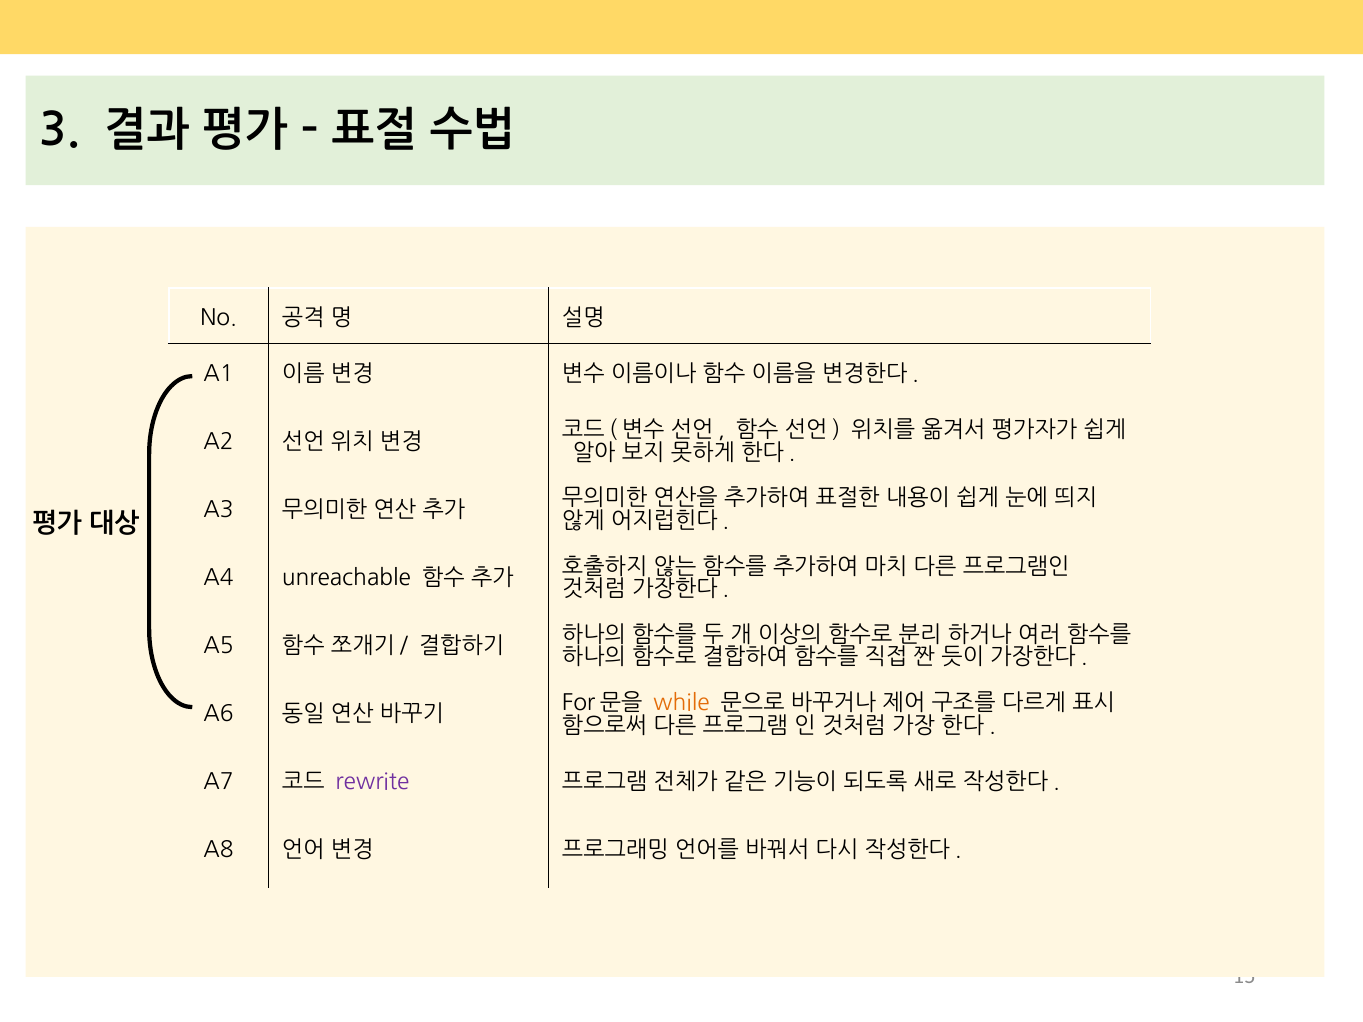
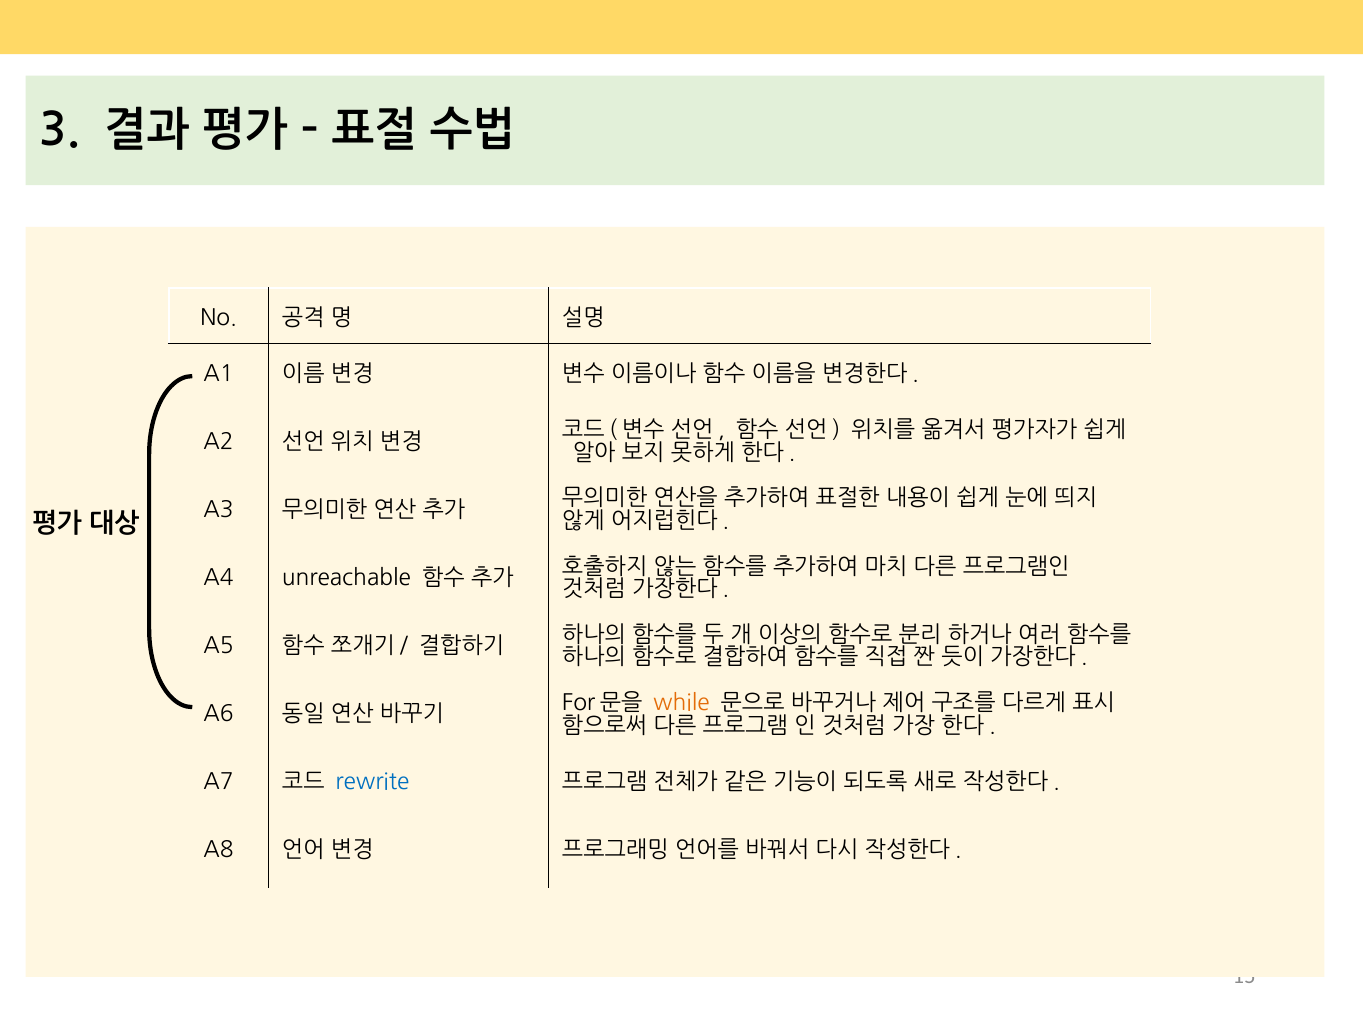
rewrite colour: purple -> blue
